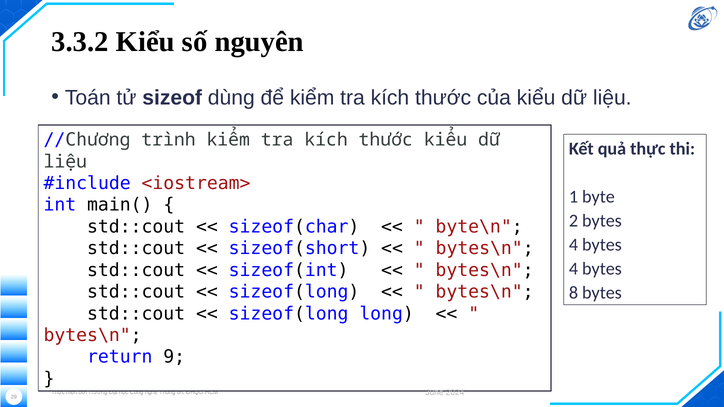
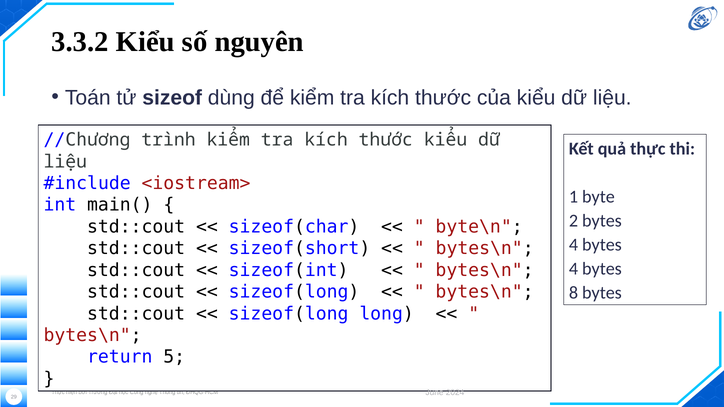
9: 9 -> 5
